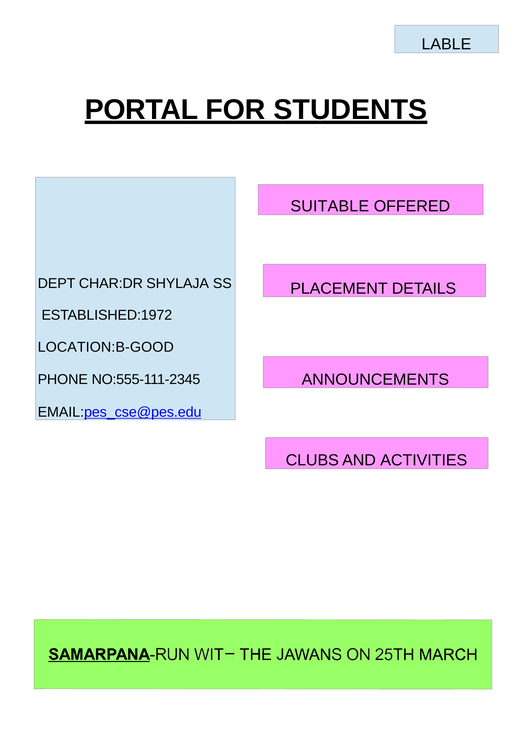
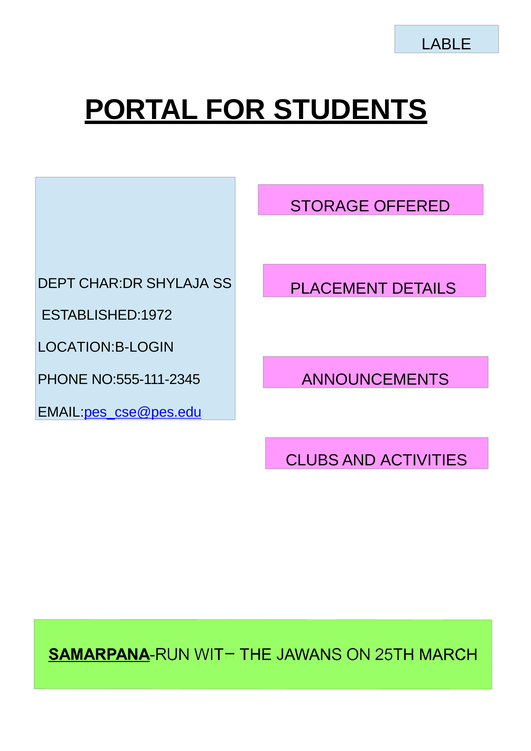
SUITABLE: SUITABLE -> STORAGE
LOCATION:B-GOOD: LOCATION:B-GOOD -> LOCATION:B-LOGIN
